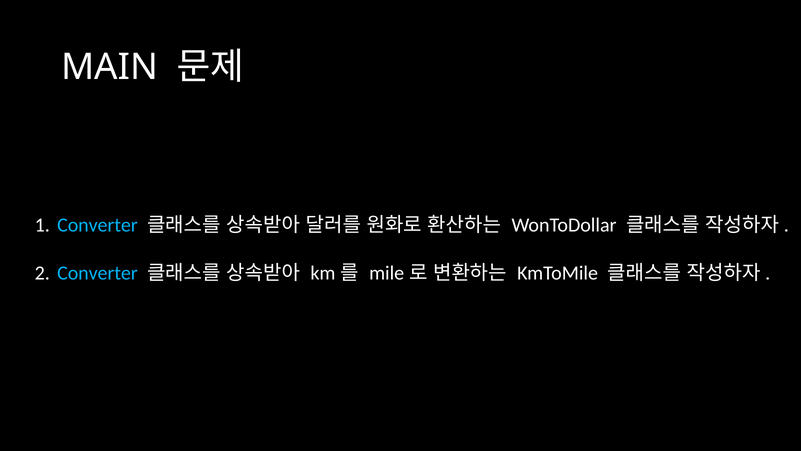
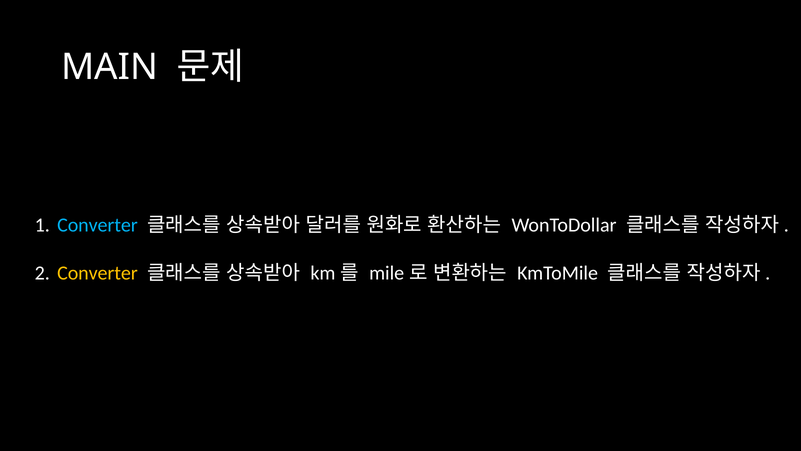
Converter at (97, 273) colour: light blue -> yellow
